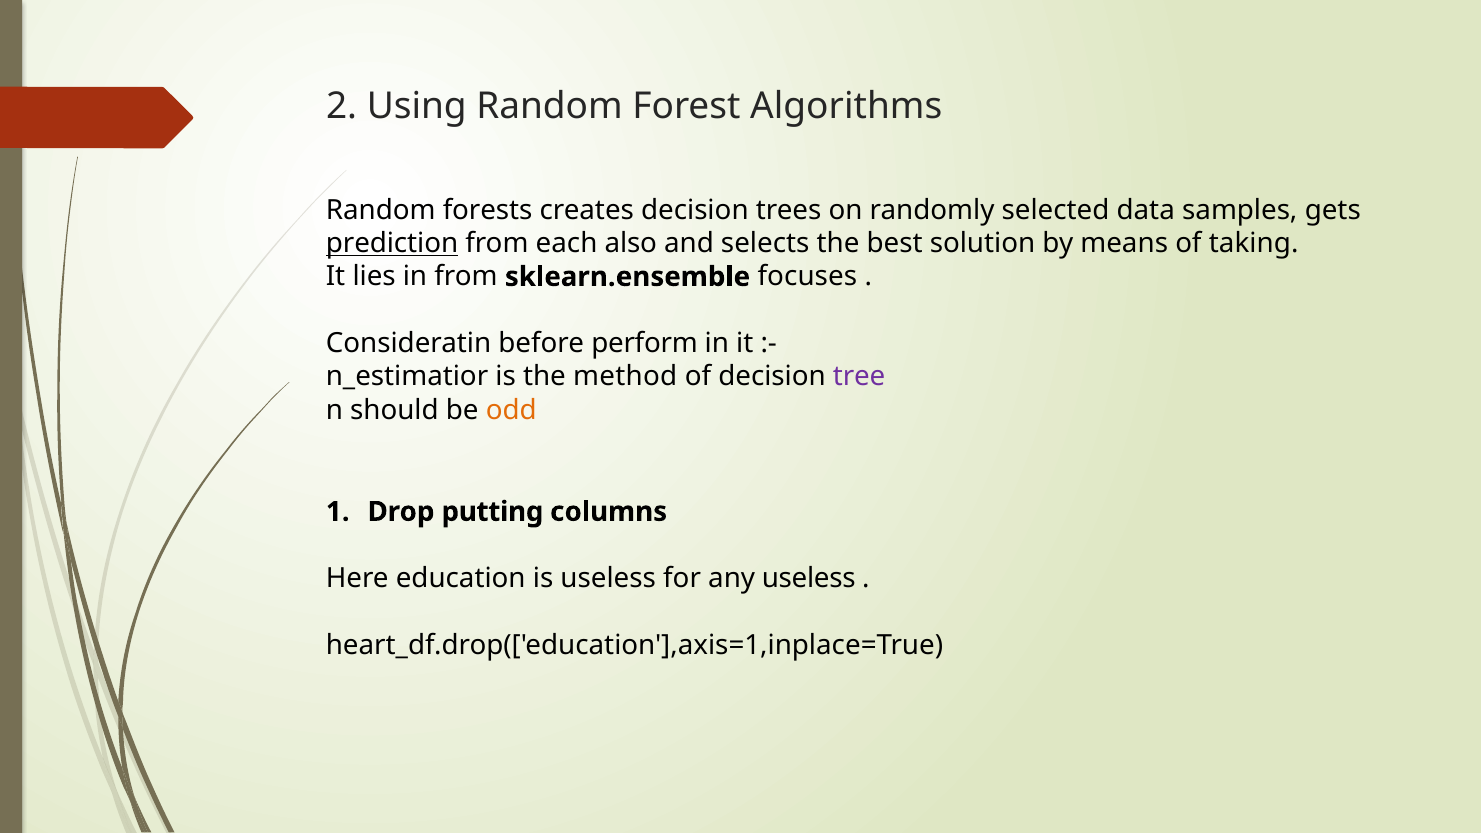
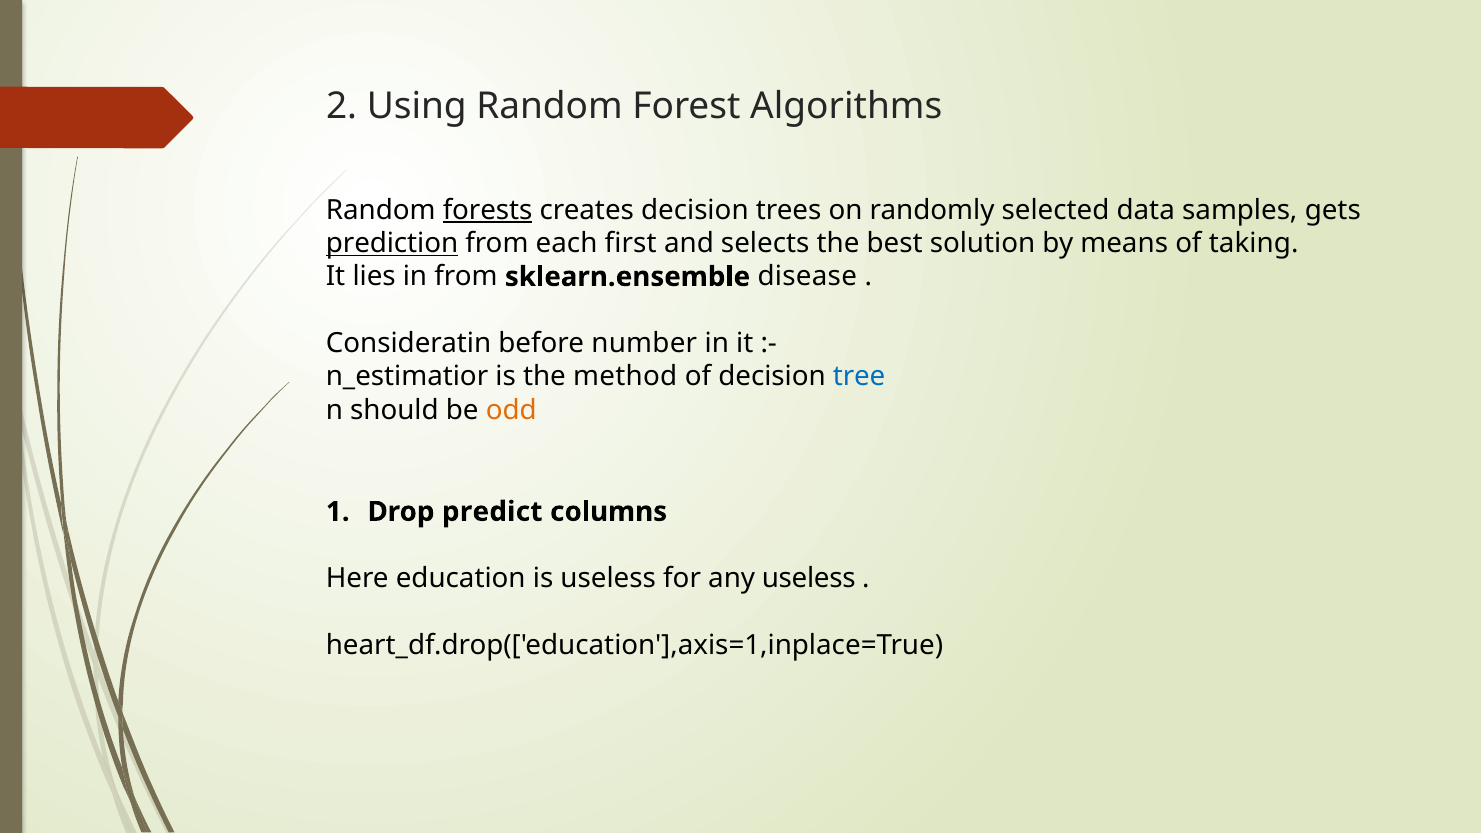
forests underline: none -> present
also: also -> first
focuses: focuses -> disease
perform: perform -> number
tree colour: purple -> blue
putting: putting -> predict
